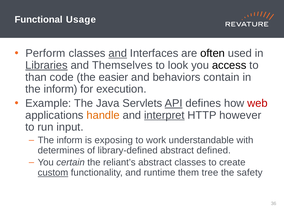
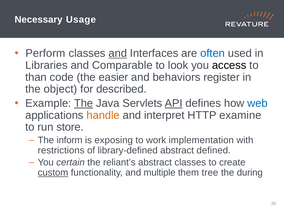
Functional: Functional -> Necessary
often colour: black -> blue
Libraries underline: present -> none
Themselves: Themselves -> Comparable
contain: contain -> register
inform at (61, 89): inform -> object
execution: execution -> described
The at (84, 103) underline: none -> present
web colour: red -> blue
interpret underline: present -> none
however: however -> examine
input: input -> store
understandable: understandable -> implementation
determines: determines -> restrictions
runtime: runtime -> multiple
safety: safety -> during
